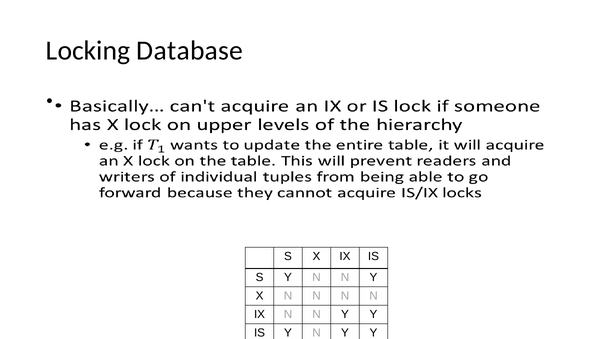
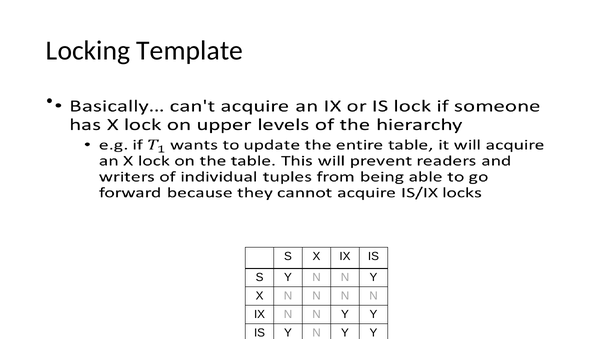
Database: Database -> Template
